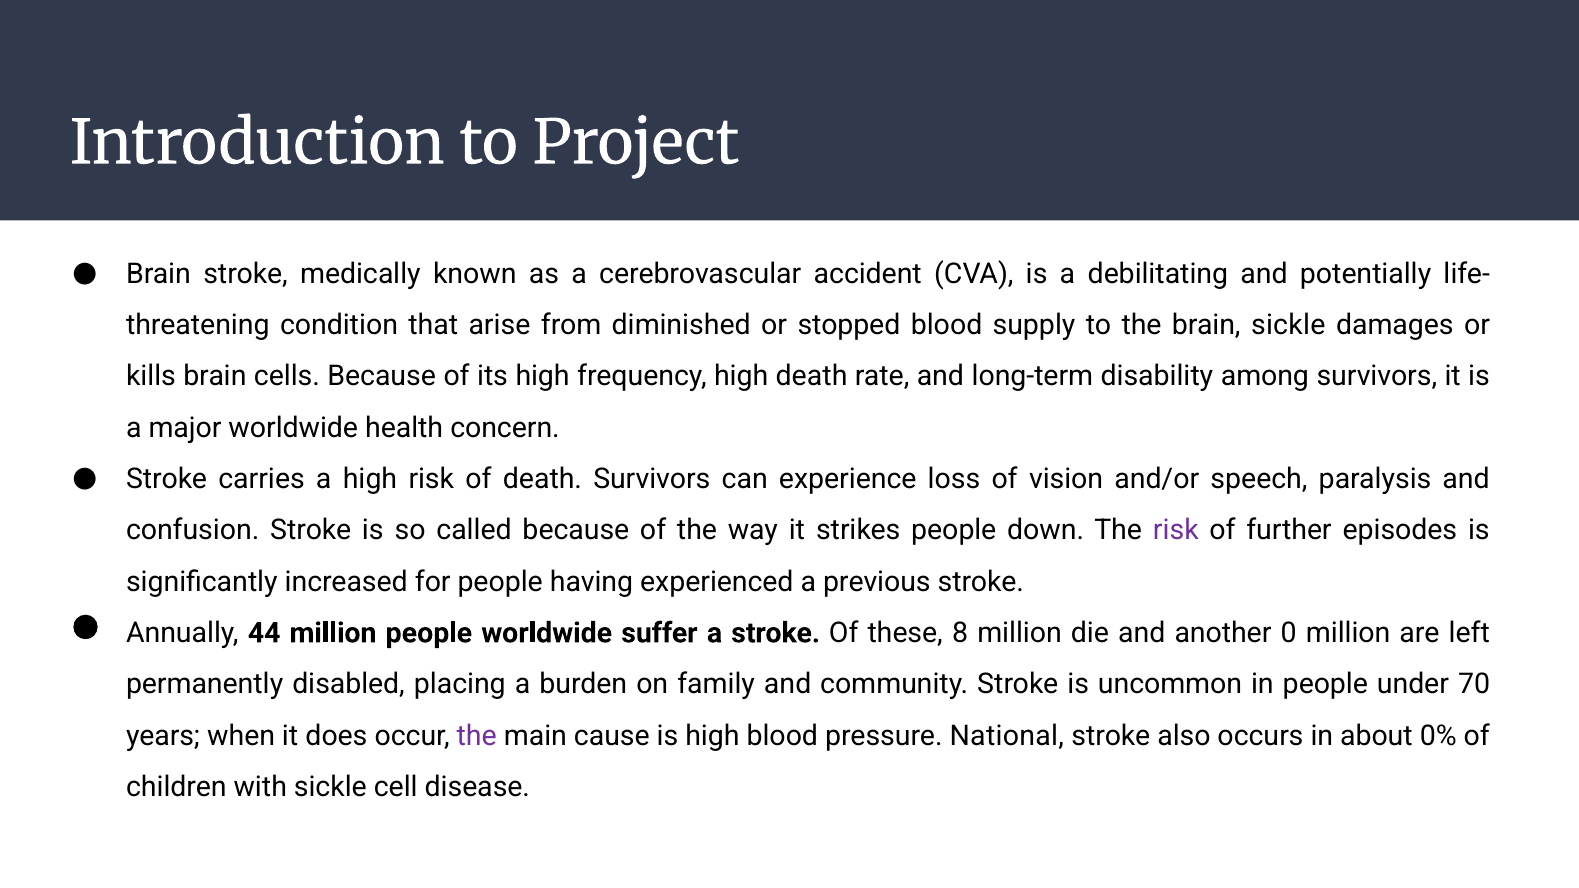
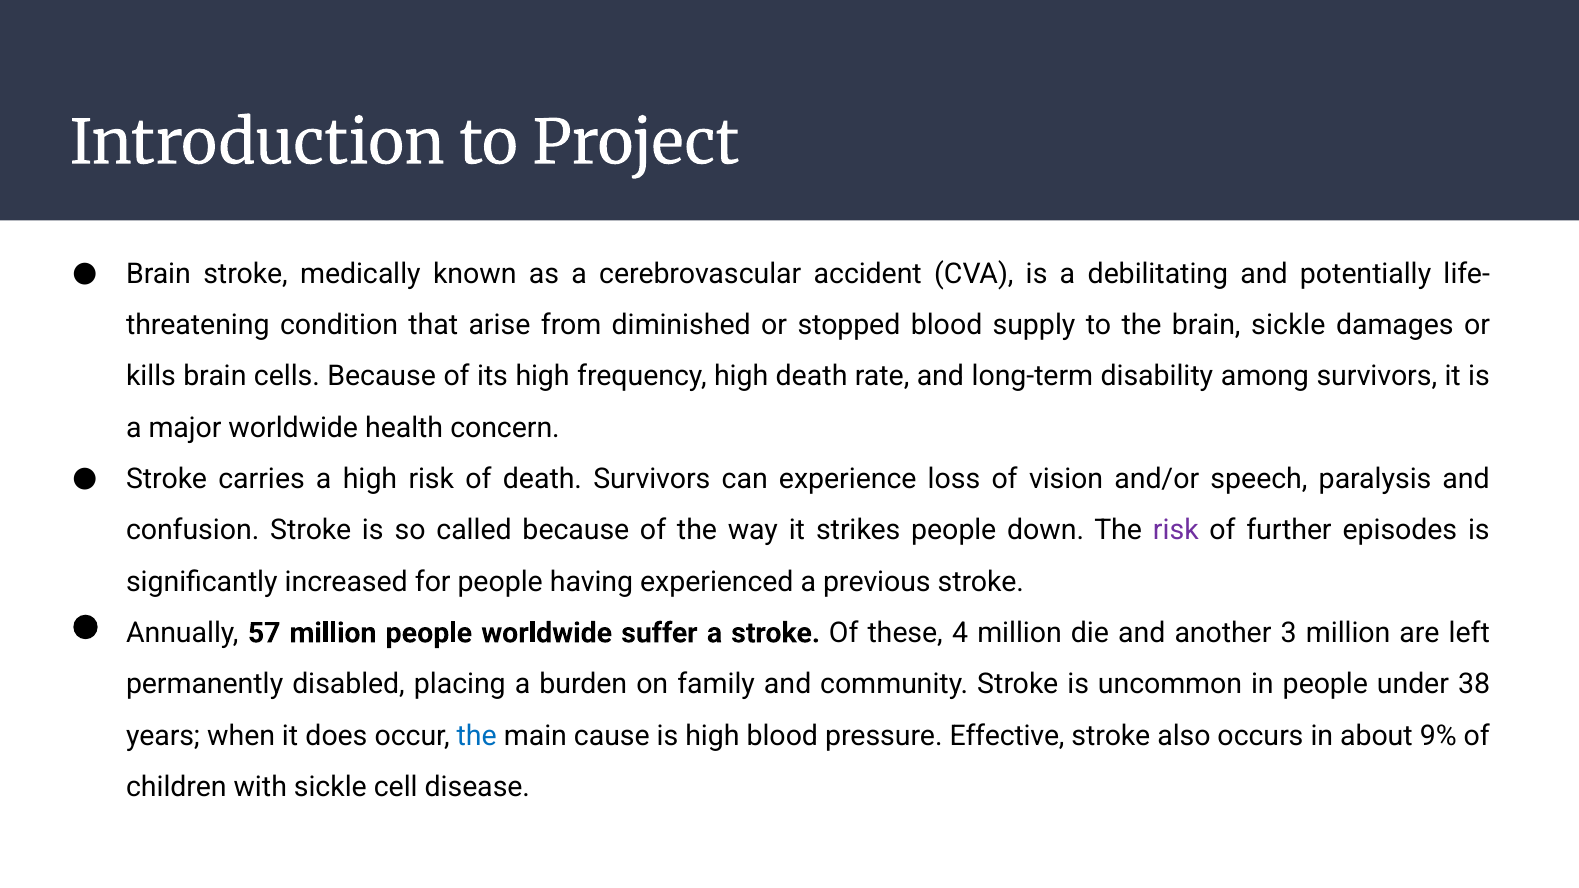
44: 44 -> 57
8: 8 -> 4
0: 0 -> 3
70: 70 -> 38
the at (477, 736) colour: purple -> blue
National: National -> Effective
0%: 0% -> 9%
